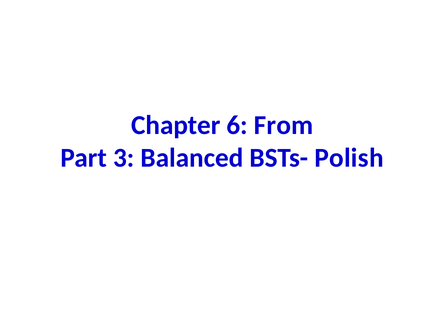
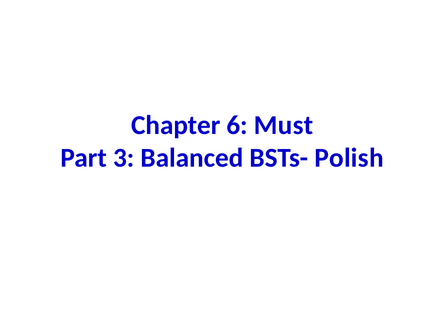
From: From -> Must
